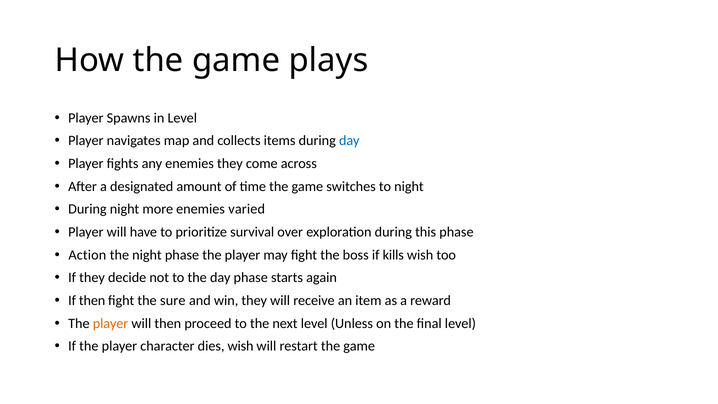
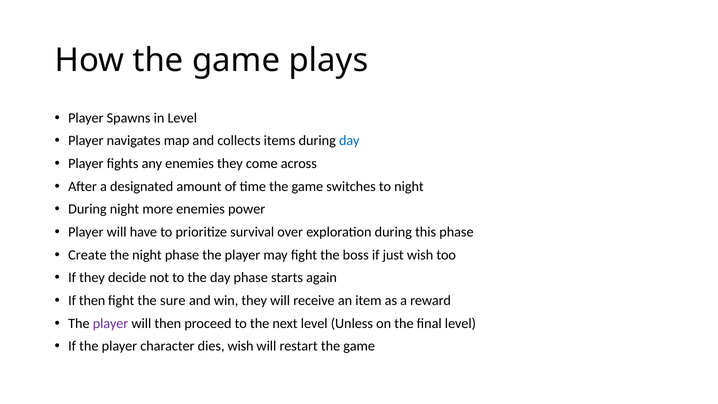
varied: varied -> power
Action: Action -> Create
kills: kills -> just
player at (111, 323) colour: orange -> purple
